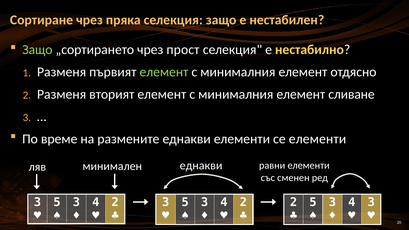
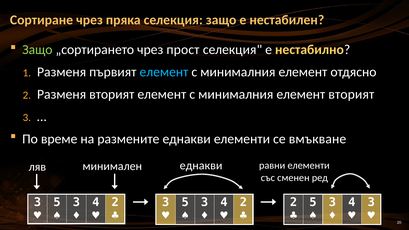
елемент at (164, 72) colour: light green -> light blue
елемент сливане: сливане -> вторият
се елементи: елементи -> вмъкване
